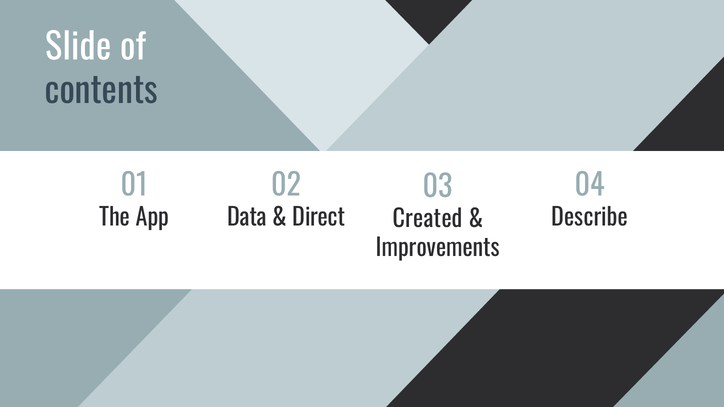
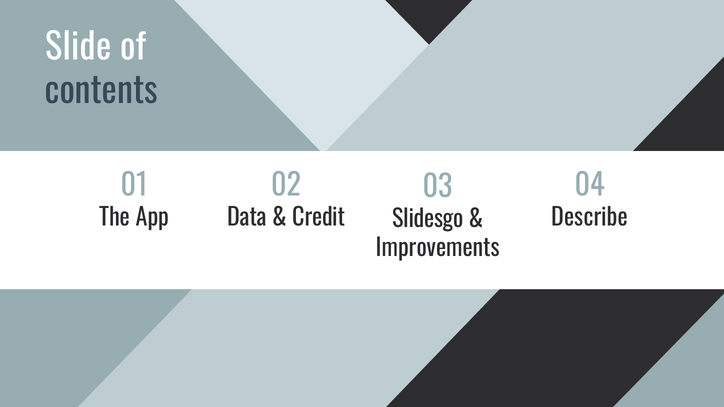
Direct: Direct -> Credit
Created: Created -> Slidesgo
